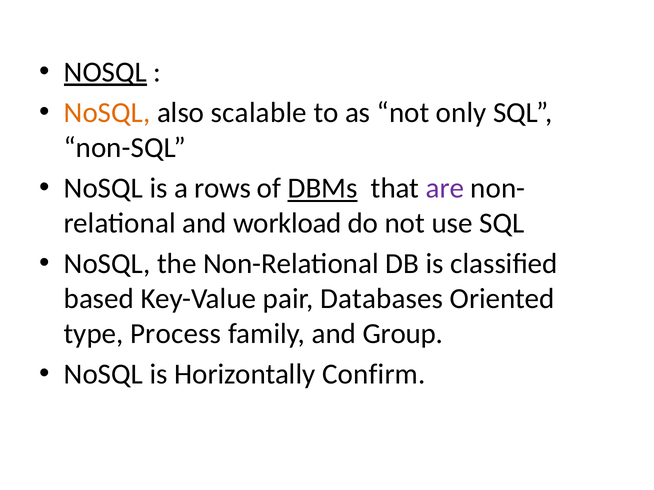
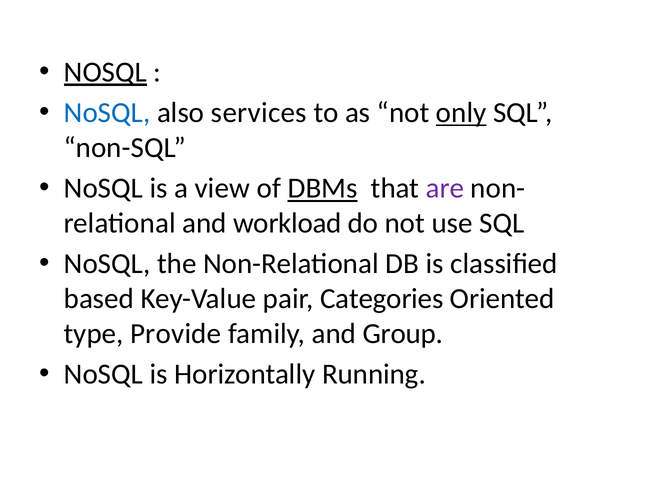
NoSQL at (107, 113) colour: orange -> blue
scalable: scalable -> services
only underline: none -> present
rows: rows -> view
Databases: Databases -> Categories
Process: Process -> Provide
Confirm: Confirm -> Running
